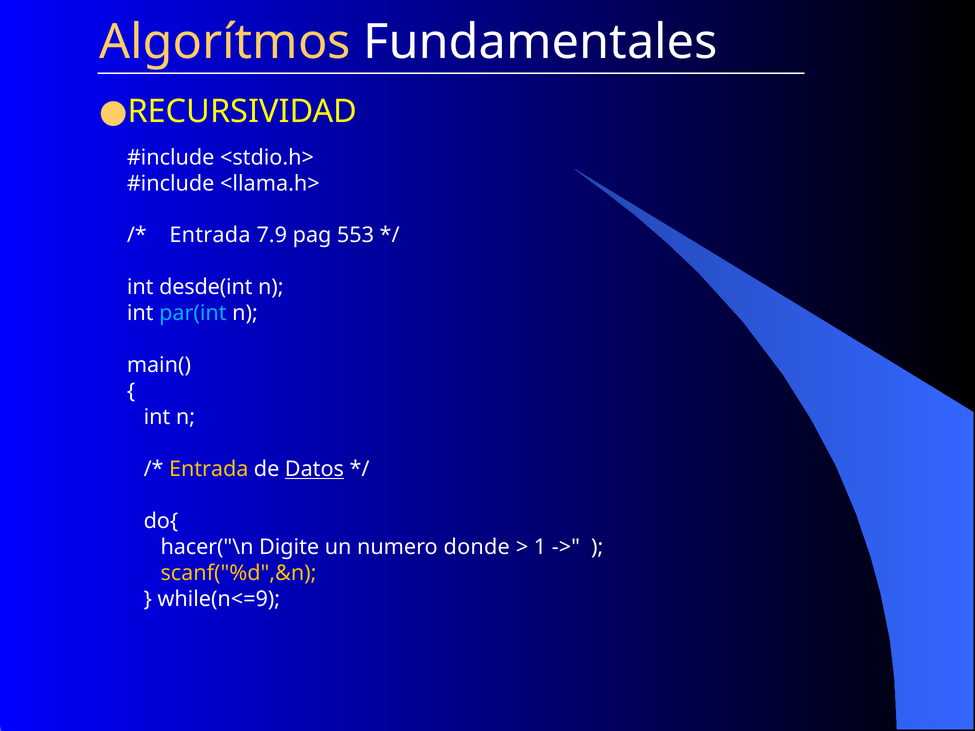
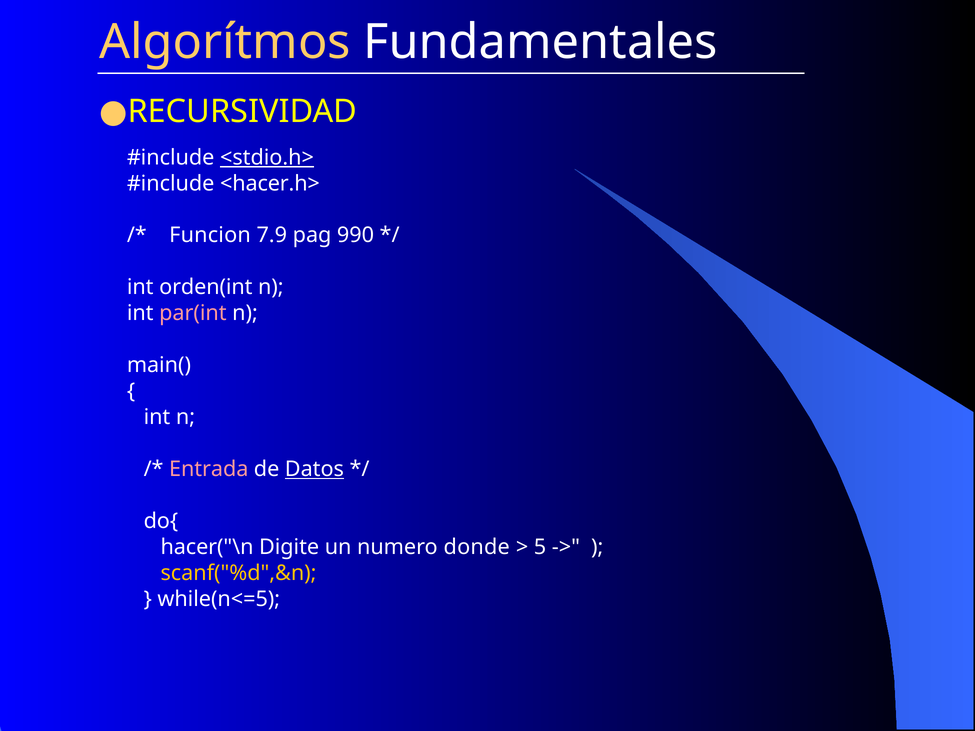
<stdio.h> underline: none -> present
<llama.h>: <llama.h> -> <hacer.h>
Entrada at (210, 235): Entrada -> Funcion
553: 553 -> 990
desde(int: desde(int -> orden(int
par(int colour: light blue -> pink
Entrada at (209, 469) colour: yellow -> pink
1: 1 -> 5
while(n<=9: while(n<=9 -> while(n<=5
